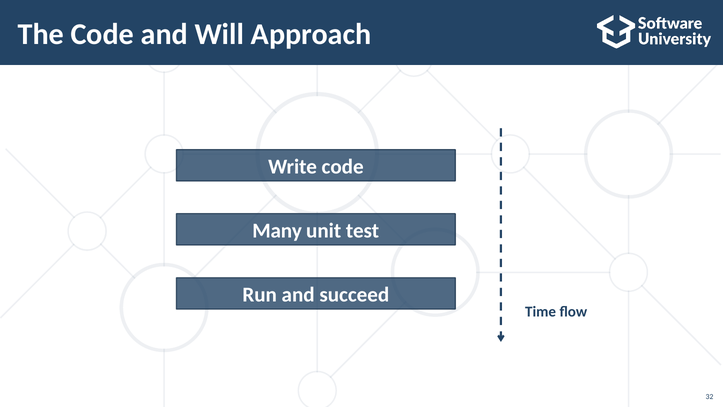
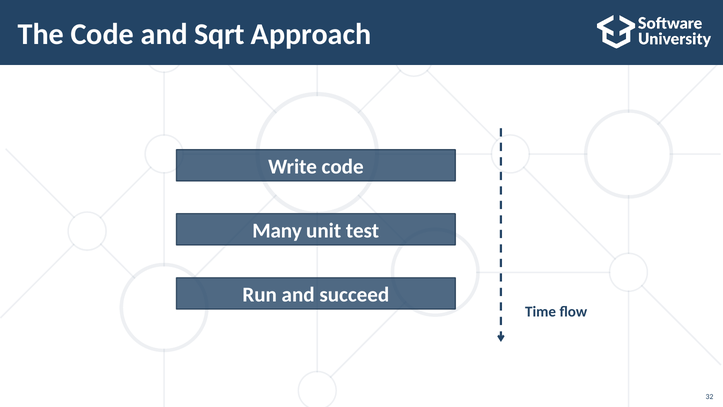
Will: Will -> Sqrt
